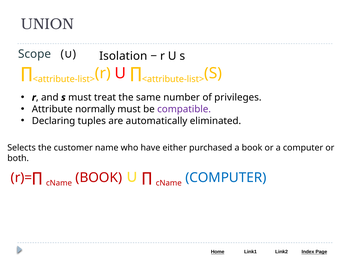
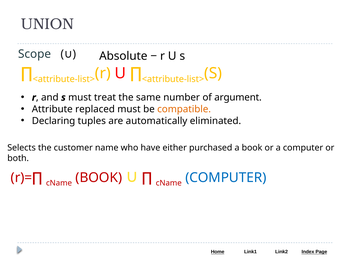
Isolation: Isolation -> Absolute
privileges: privileges -> argument
normally: normally -> replaced
compatible colour: purple -> orange
